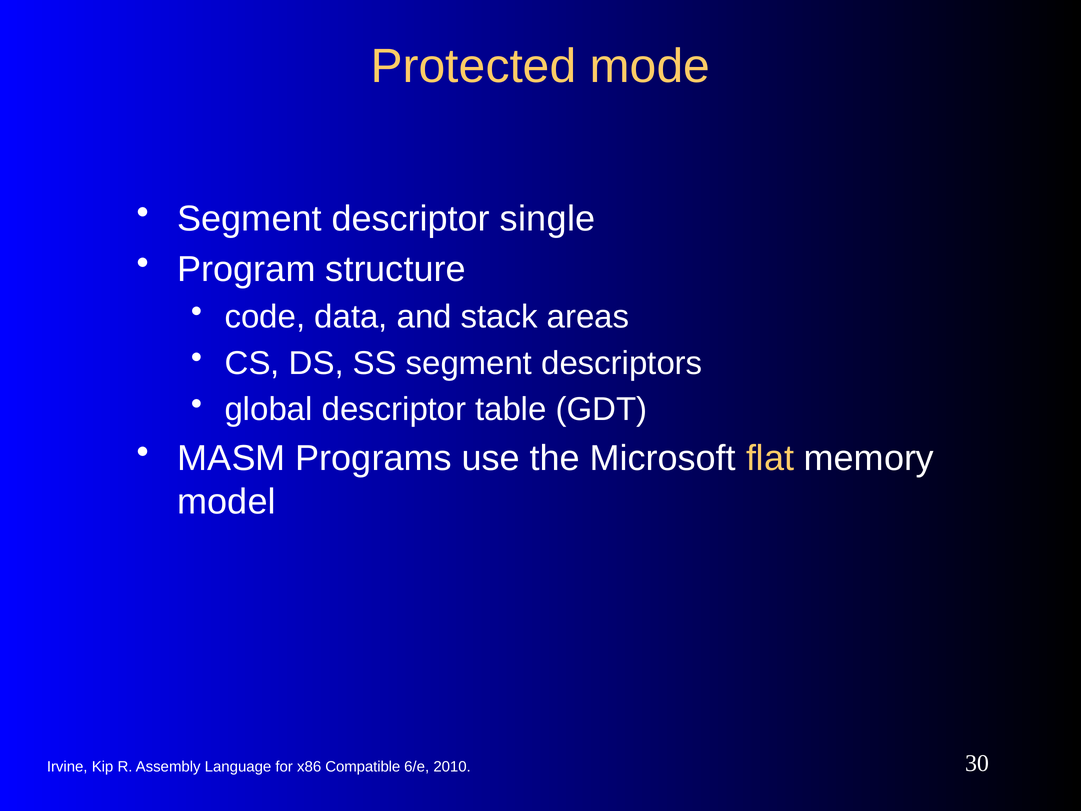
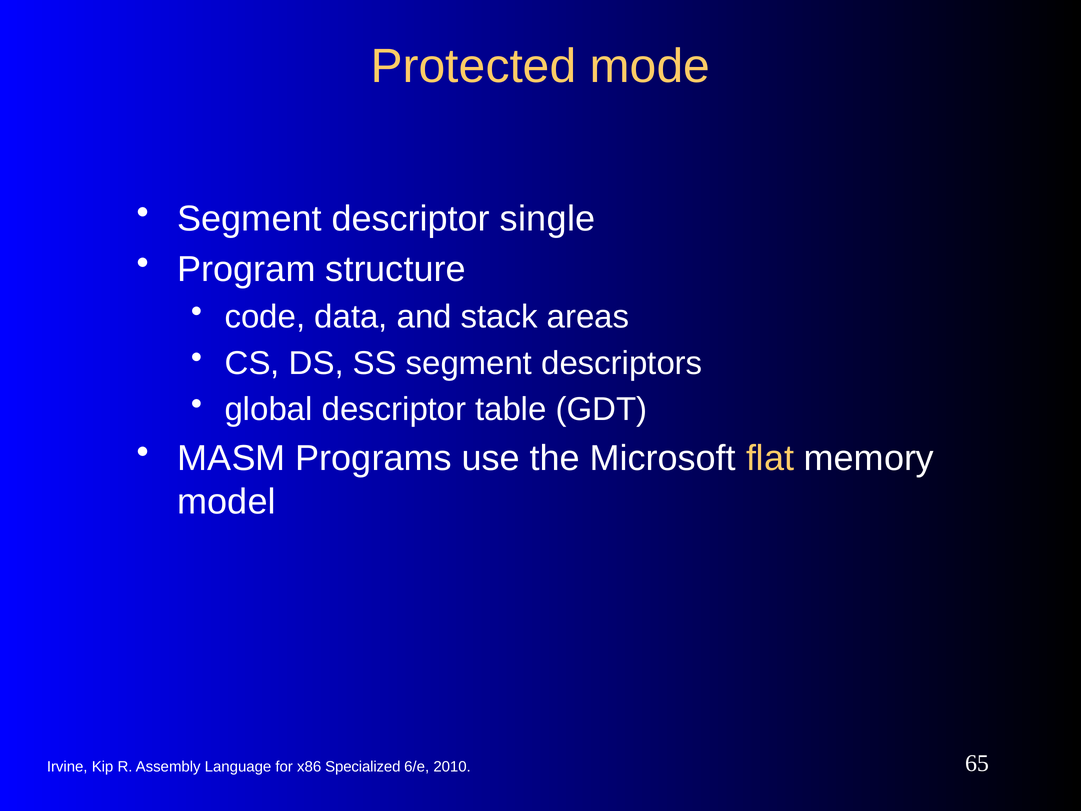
Compatible: Compatible -> Specialized
30: 30 -> 65
